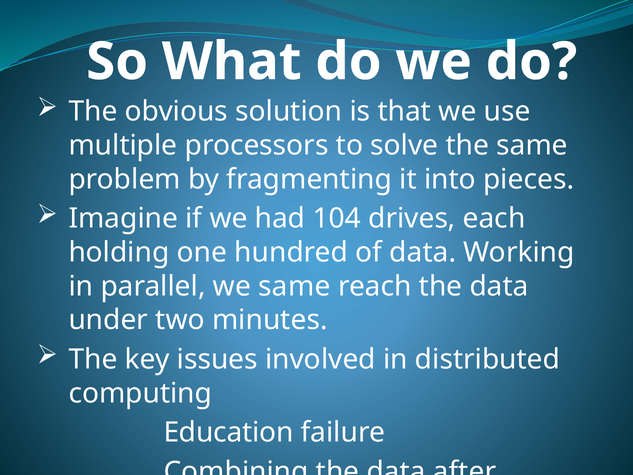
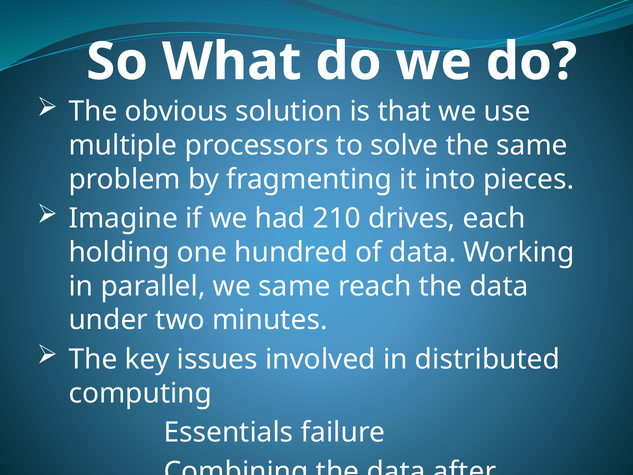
104: 104 -> 210
Education: Education -> Essentials
